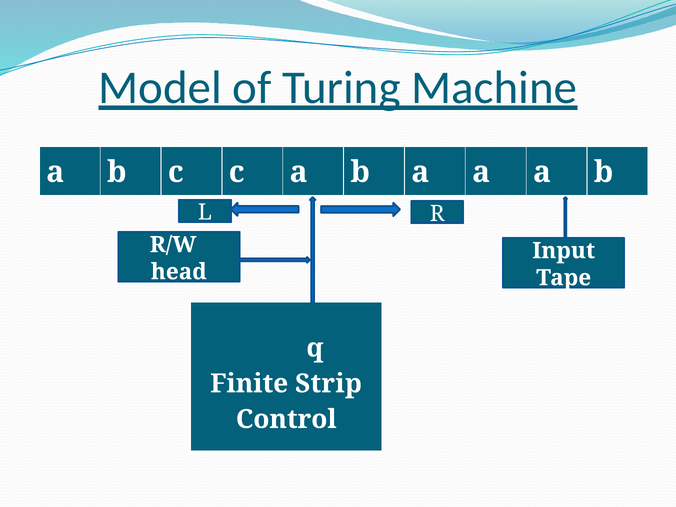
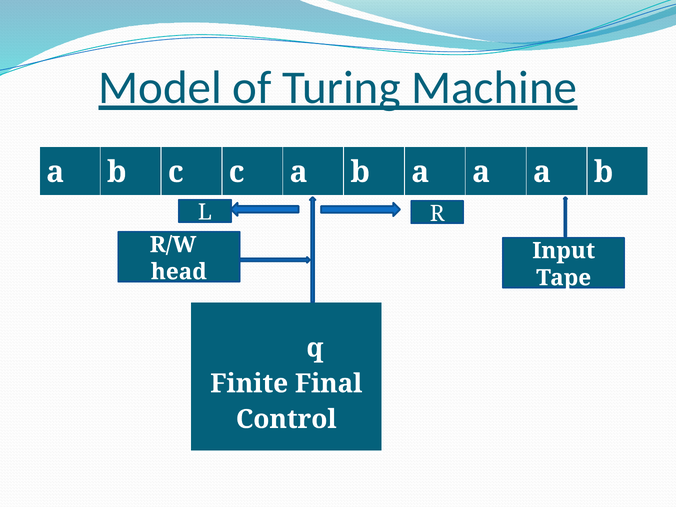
Strip: Strip -> Final
